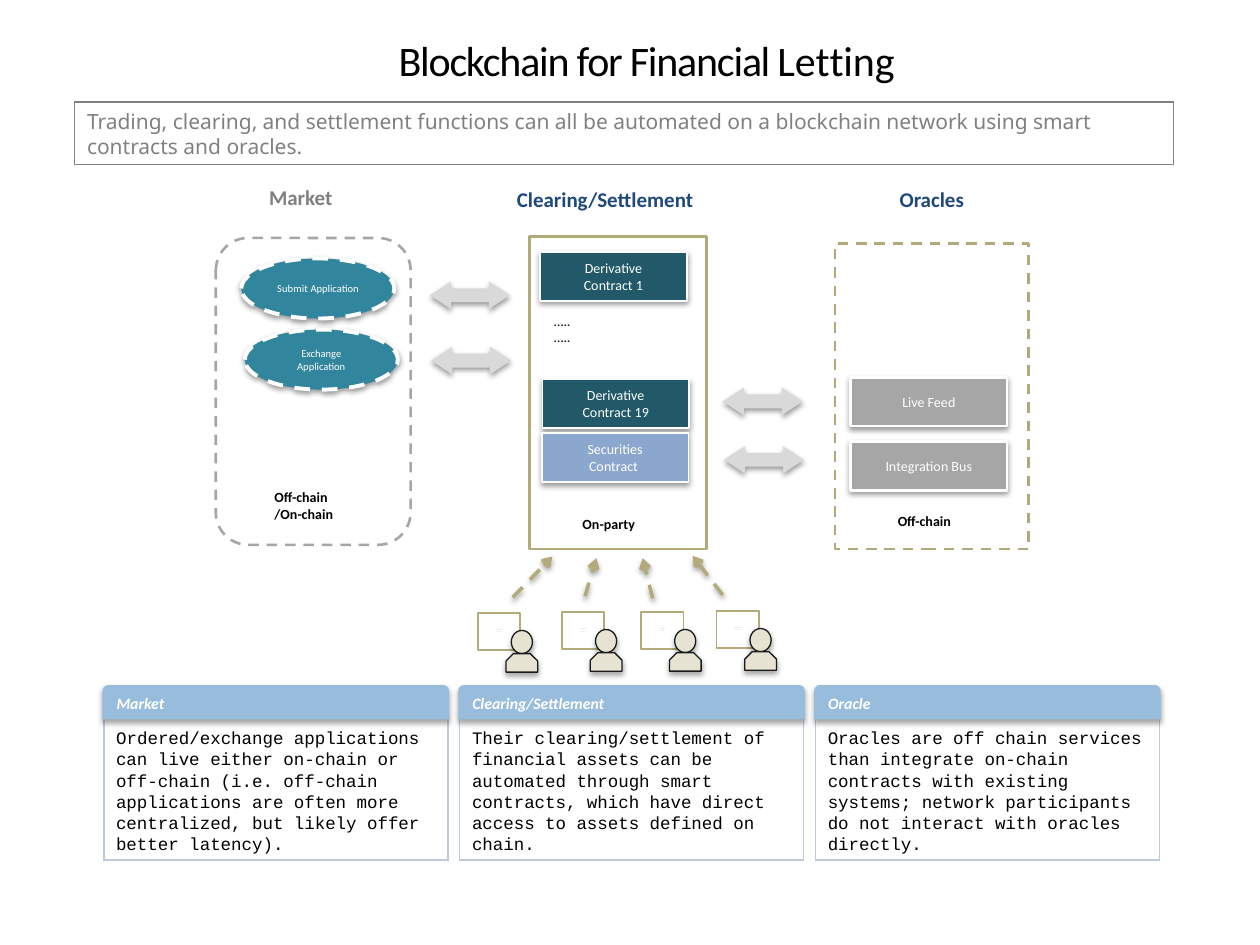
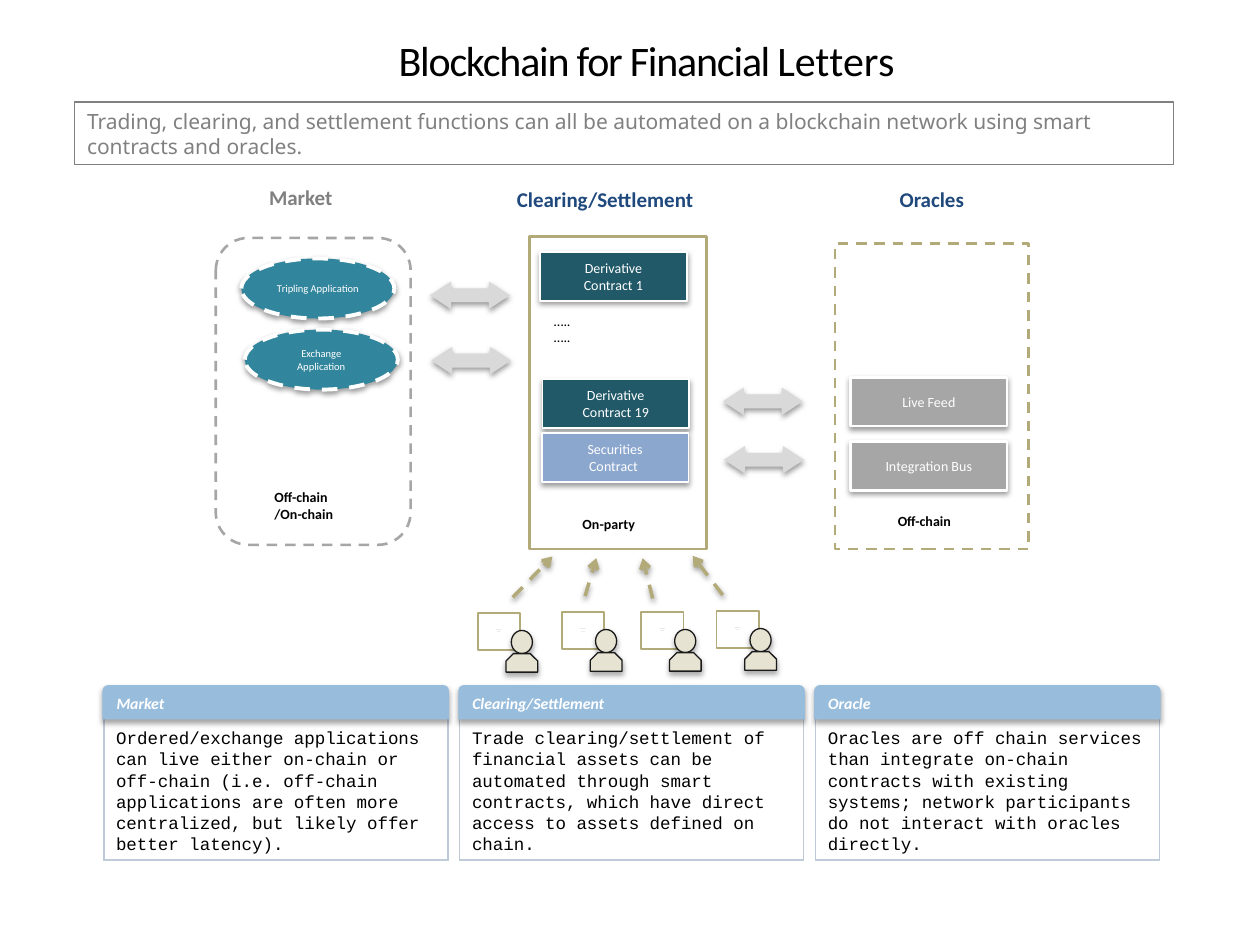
Letting: Letting -> Letters
Submit: Submit -> Tripling
Their: Their -> Trade
